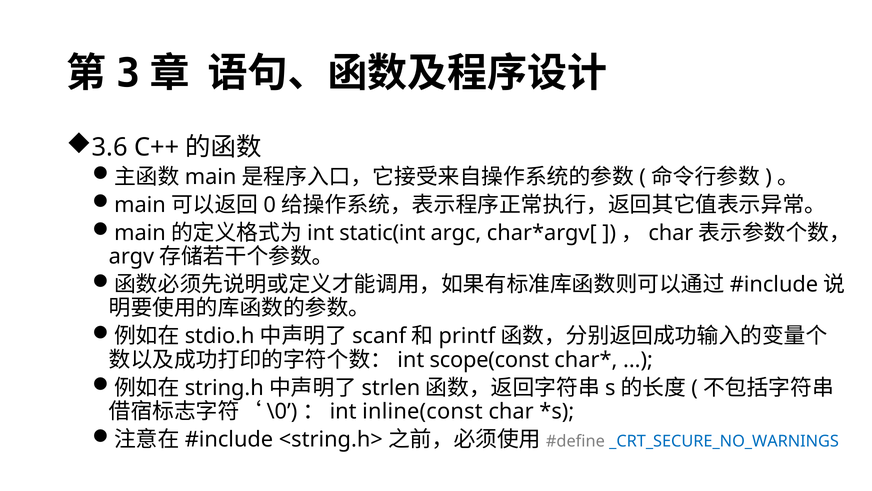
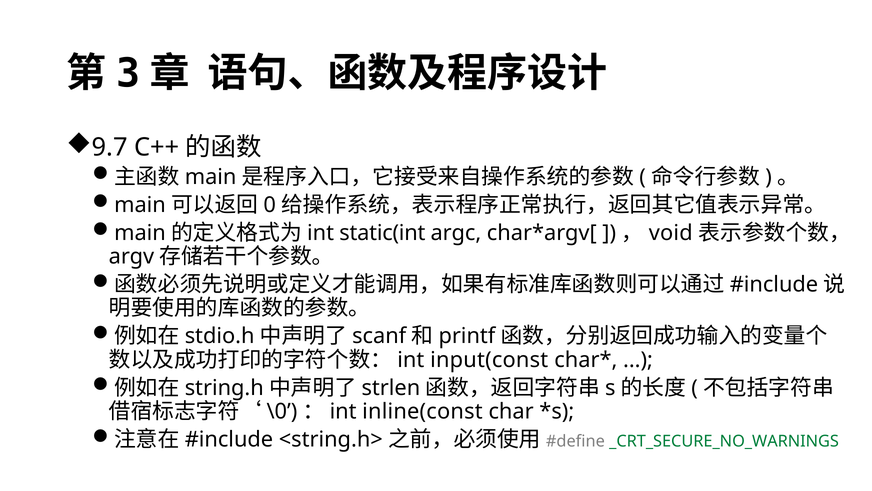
3.6: 3.6 -> 9.7
char at (671, 233): char -> void
scope(const: scope(const -> input(const
_CRT_SECURE_NO_WARNINGS colour: blue -> green
